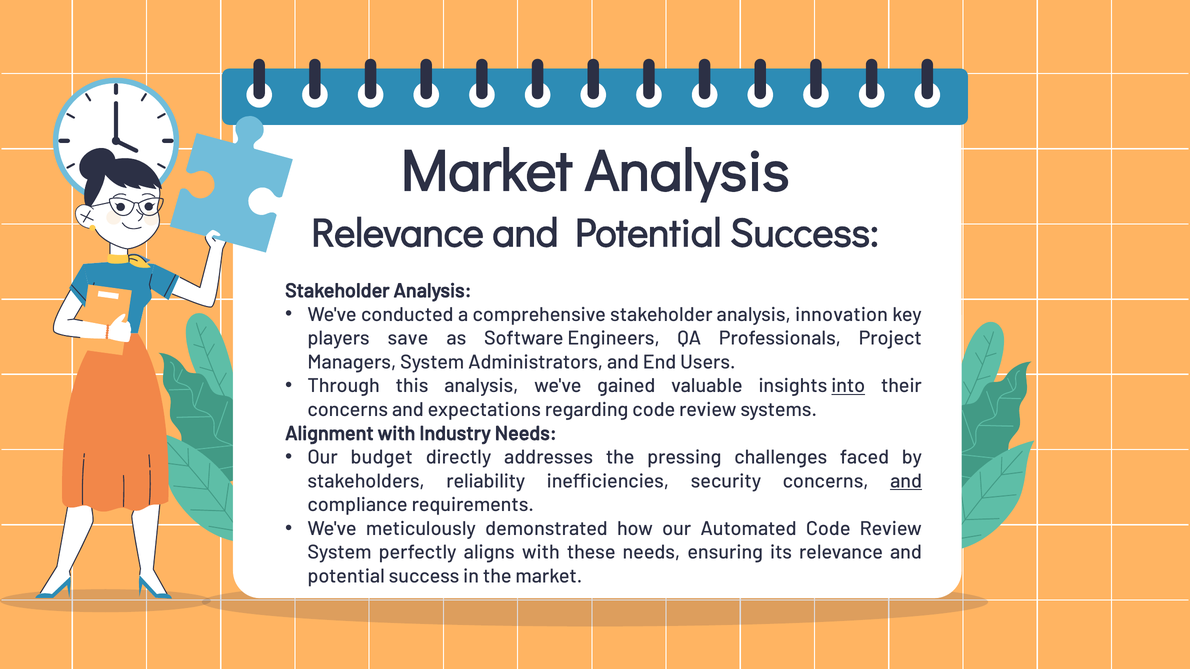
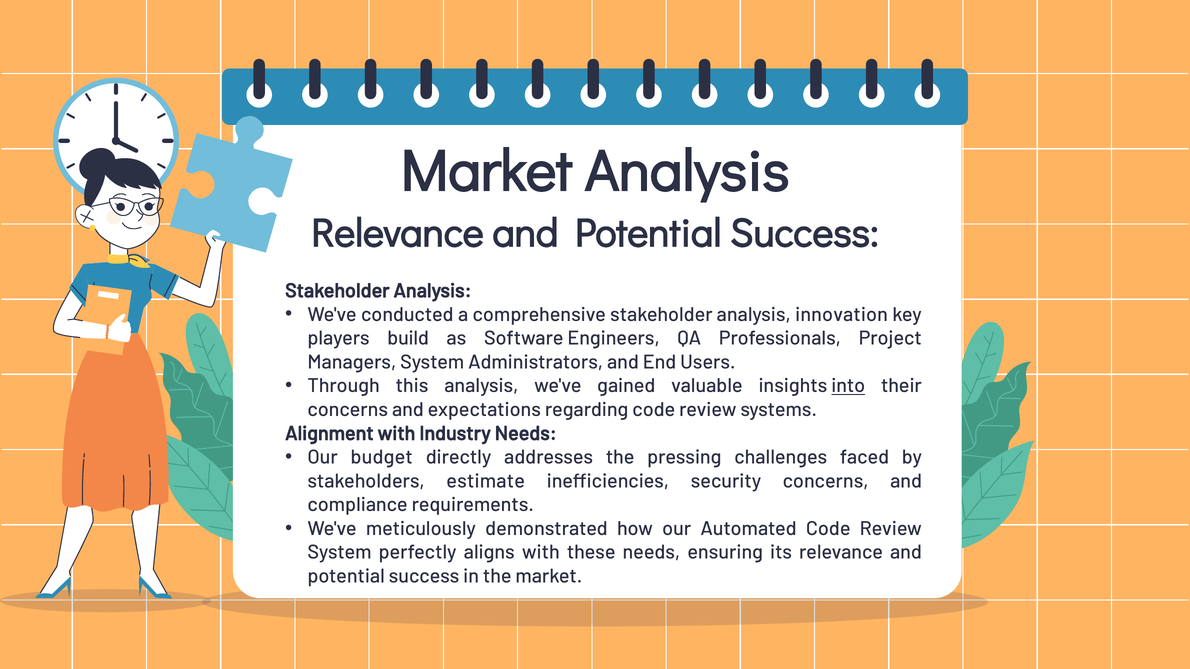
save: save -> build
reliability: reliability -> estimate
and at (906, 481) underline: present -> none
